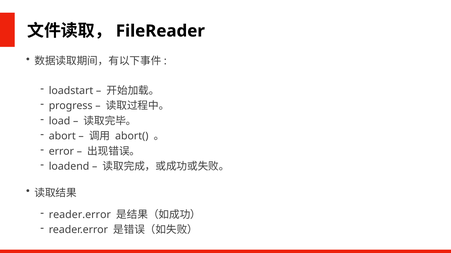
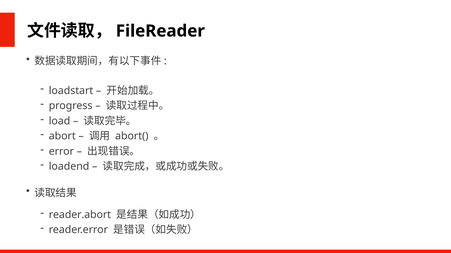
reader.error at (80, 215): reader.error -> reader.abort
